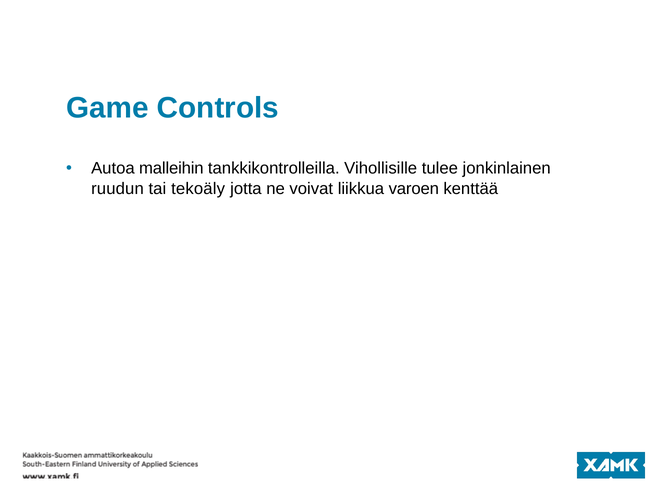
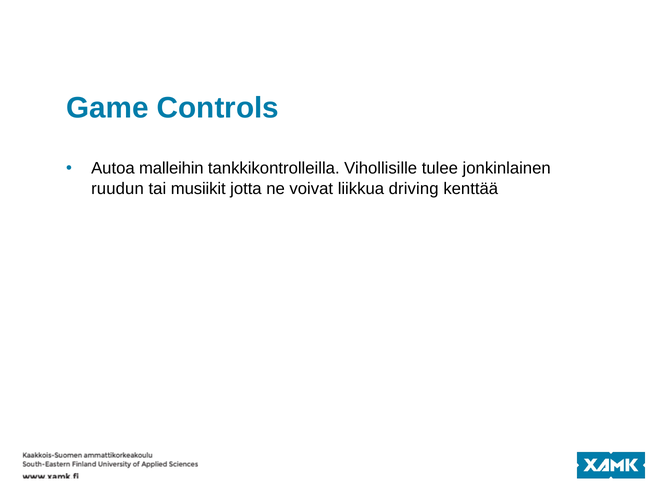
tekoäly: tekoäly -> musiikit
varoen: varoen -> driving
